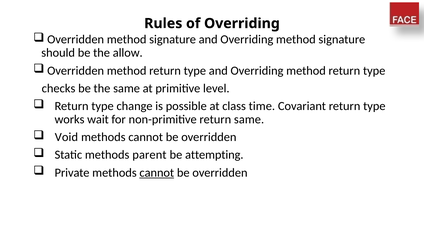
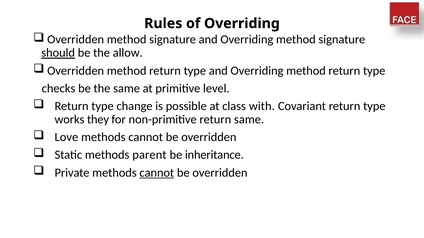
should underline: none -> present
time: time -> with
wait: wait -> they
Void: Void -> Love
attempting: attempting -> inheritance
